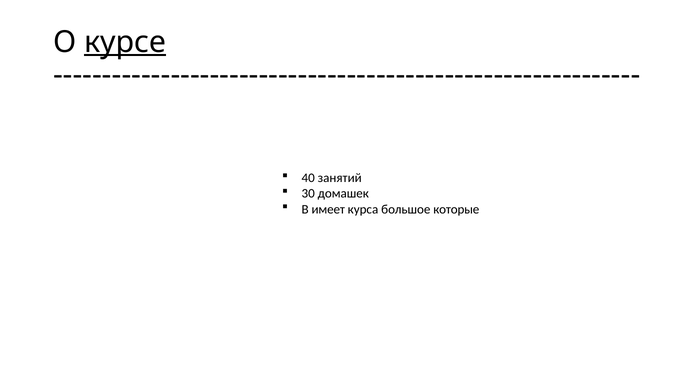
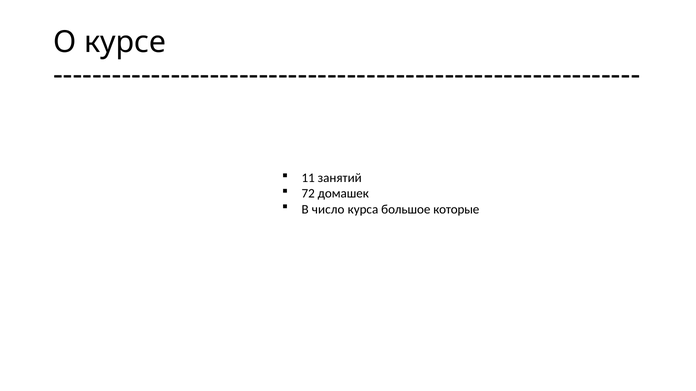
курсе underline: present -> none
40: 40 -> 11
30: 30 -> 72
имеет: имеет -> число
